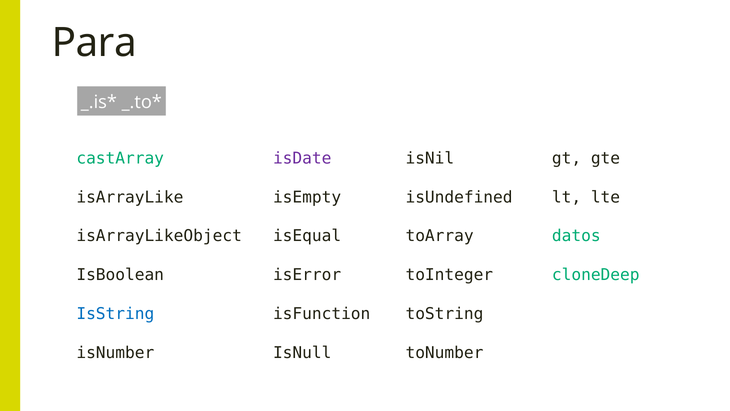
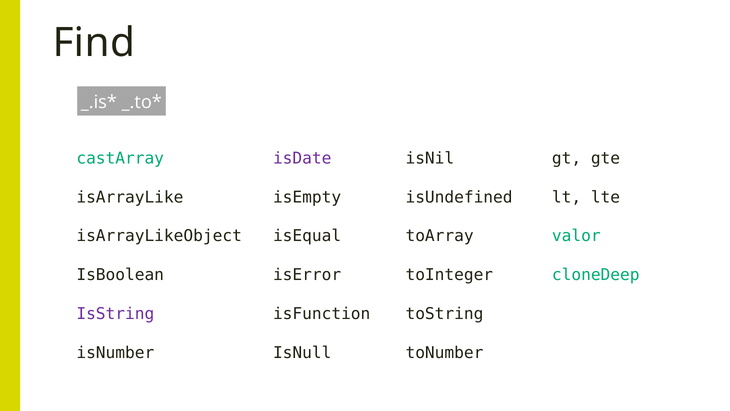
Para: Para -> Find
datos: datos -> valor
IsString colour: blue -> purple
